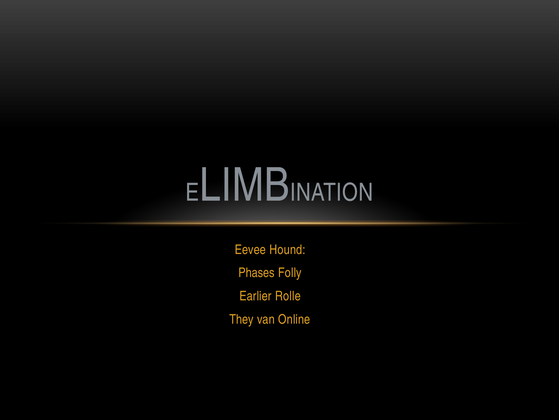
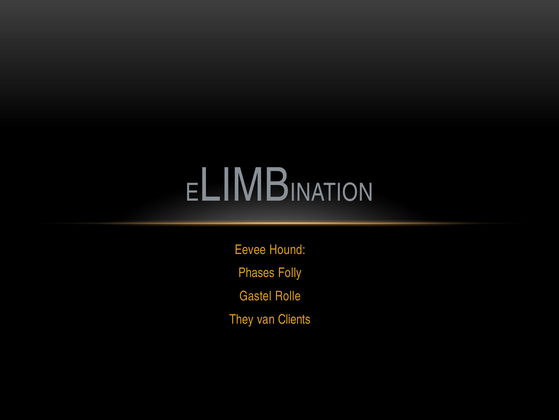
Earlier: Earlier -> Gastel
Online: Online -> Clients
